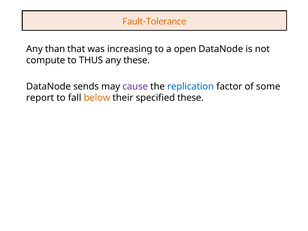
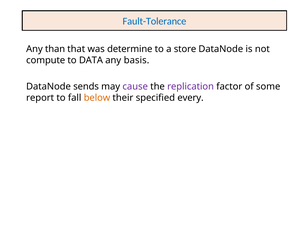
Fault-Tolerance colour: orange -> blue
increasing: increasing -> determine
open: open -> store
THUS: THUS -> DATA
any these: these -> basis
replication colour: blue -> purple
specified these: these -> every
